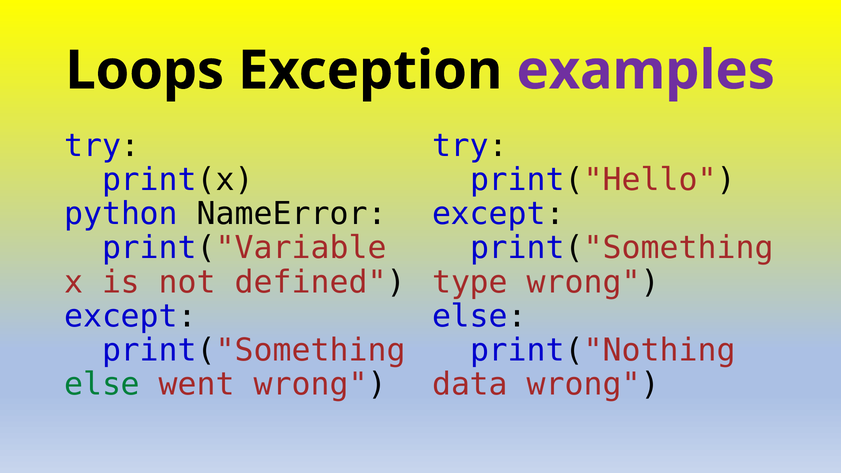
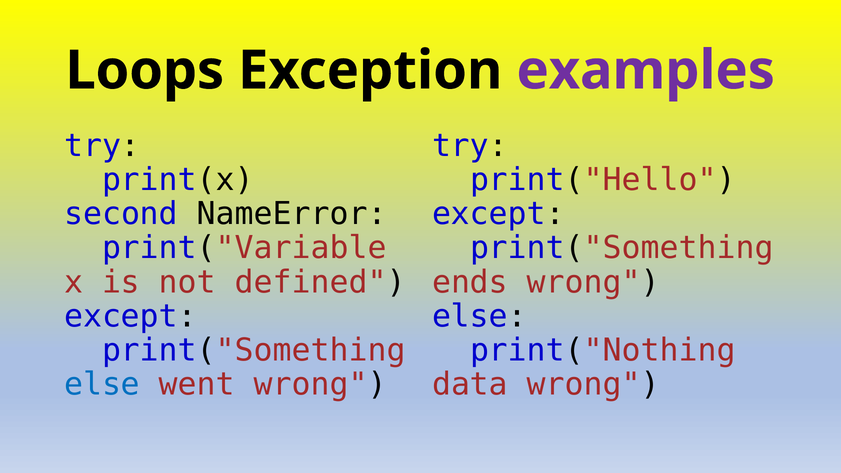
python: python -> second
type: type -> ends
else at (102, 384) colour: green -> blue
